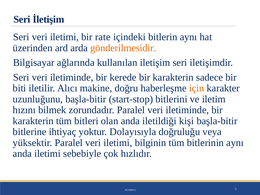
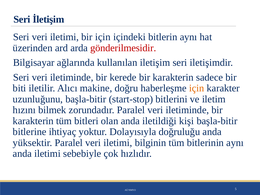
bir rate: rate -> için
gönderilmesidir colour: orange -> red
doğruluğu veya: veya -> anda
